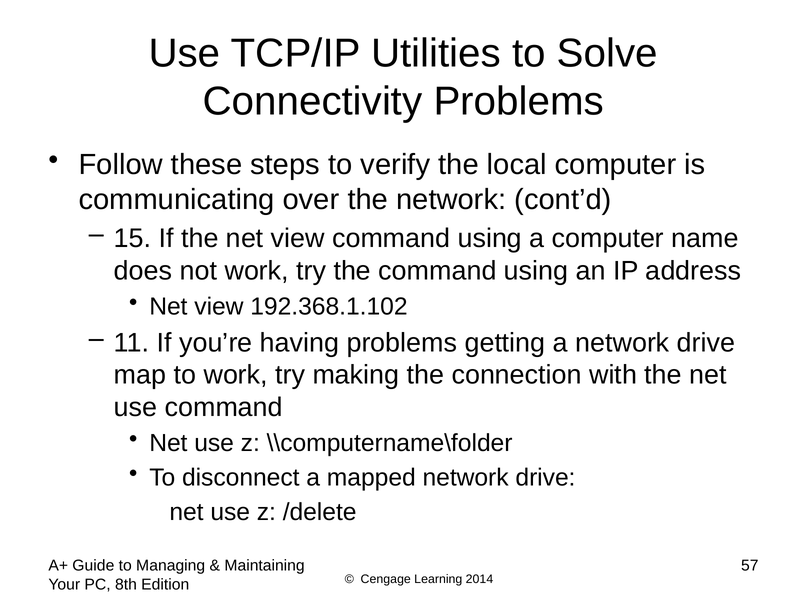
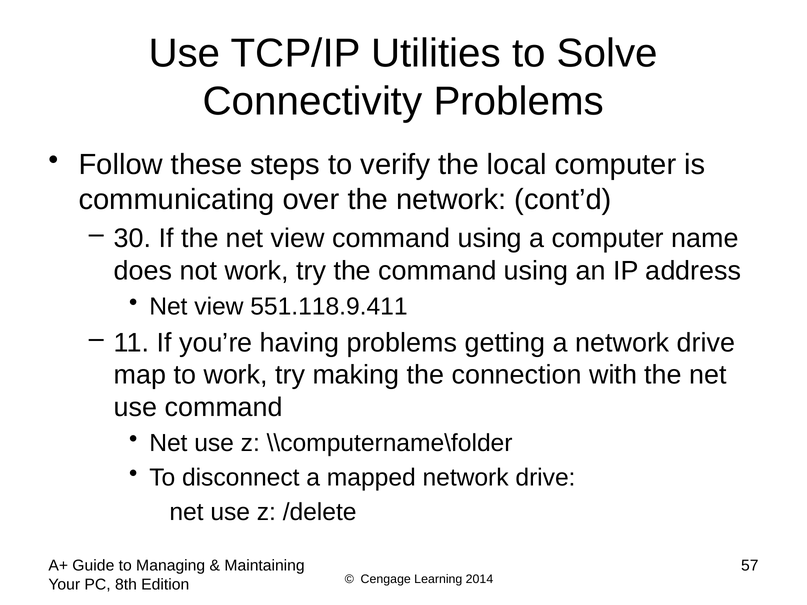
15: 15 -> 30
192.368.1.102: 192.368.1.102 -> 551.118.9.411
